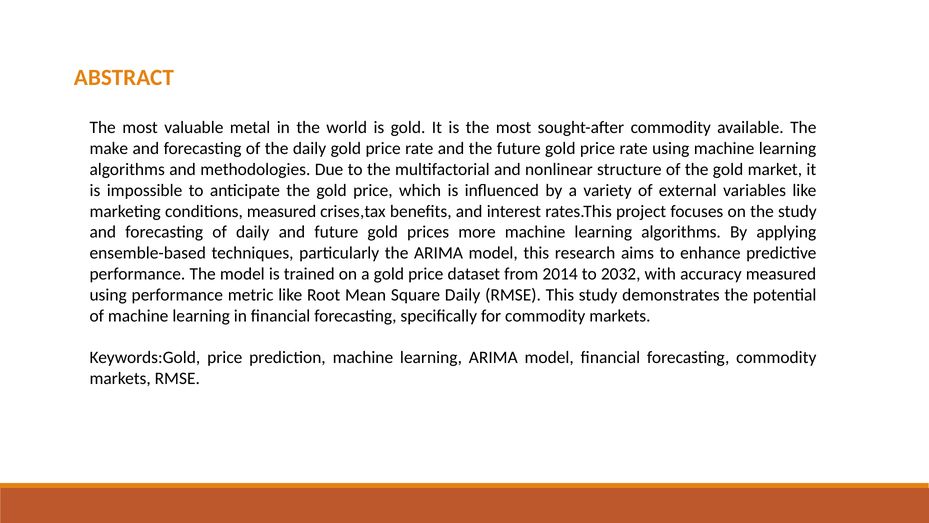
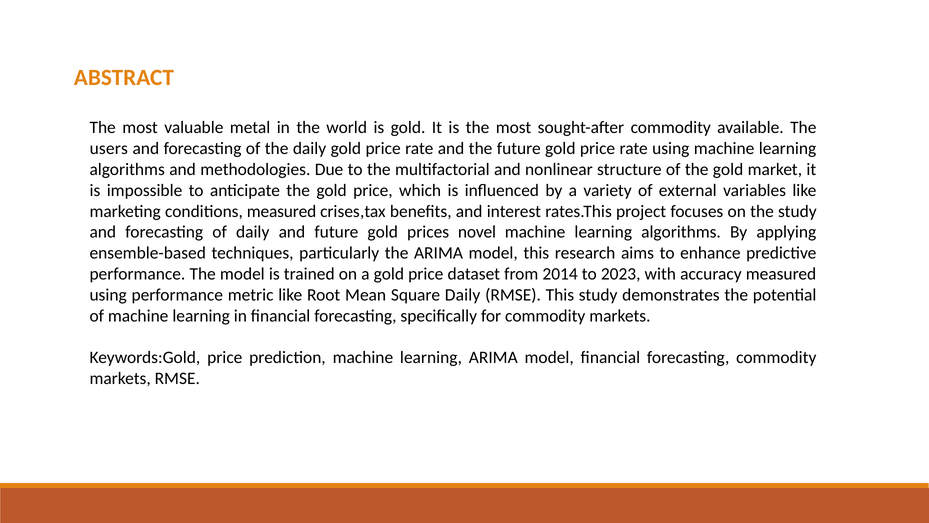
make: make -> users
more: more -> novel
2032: 2032 -> 2023
